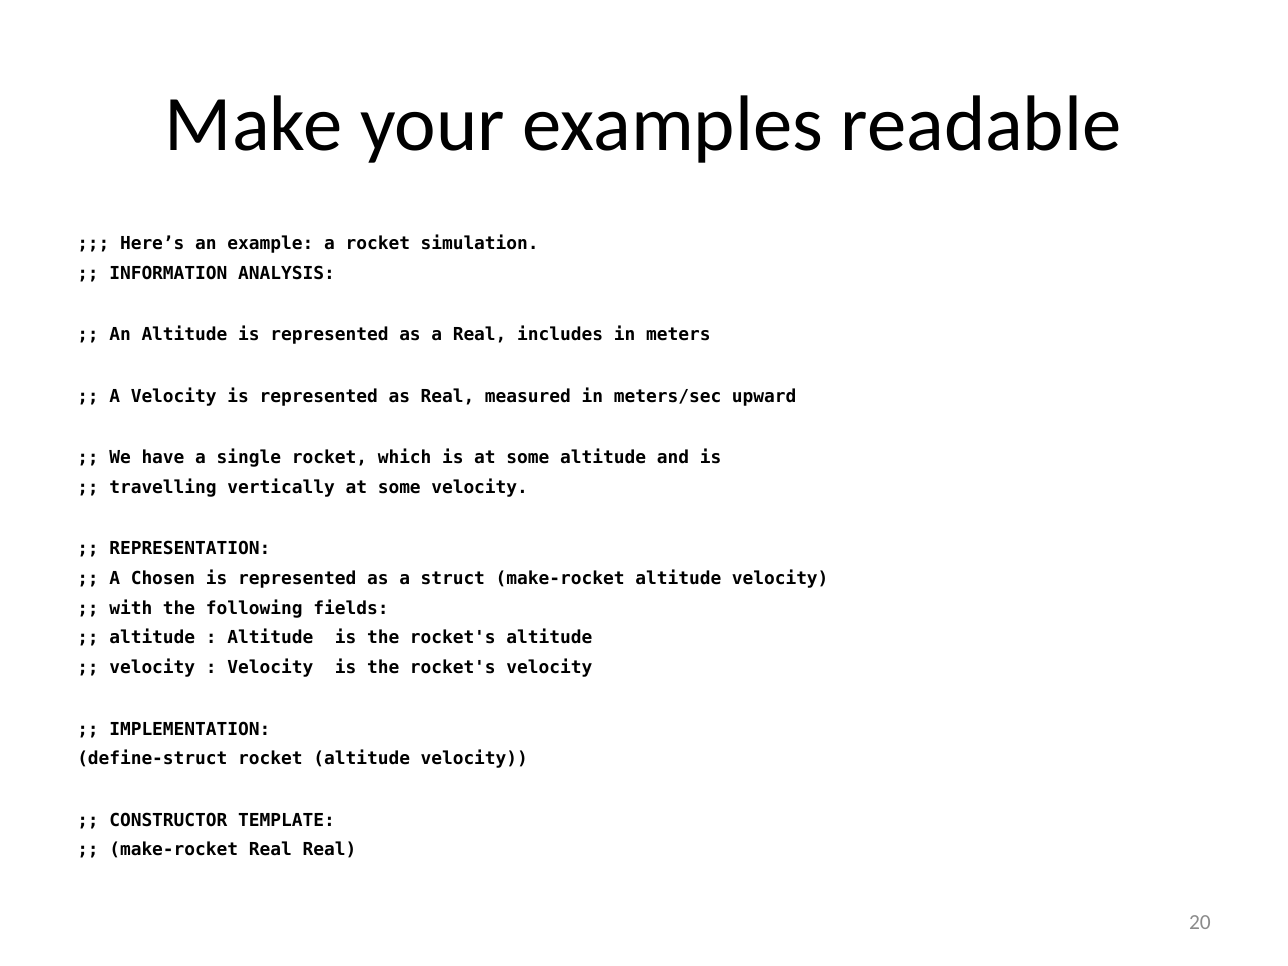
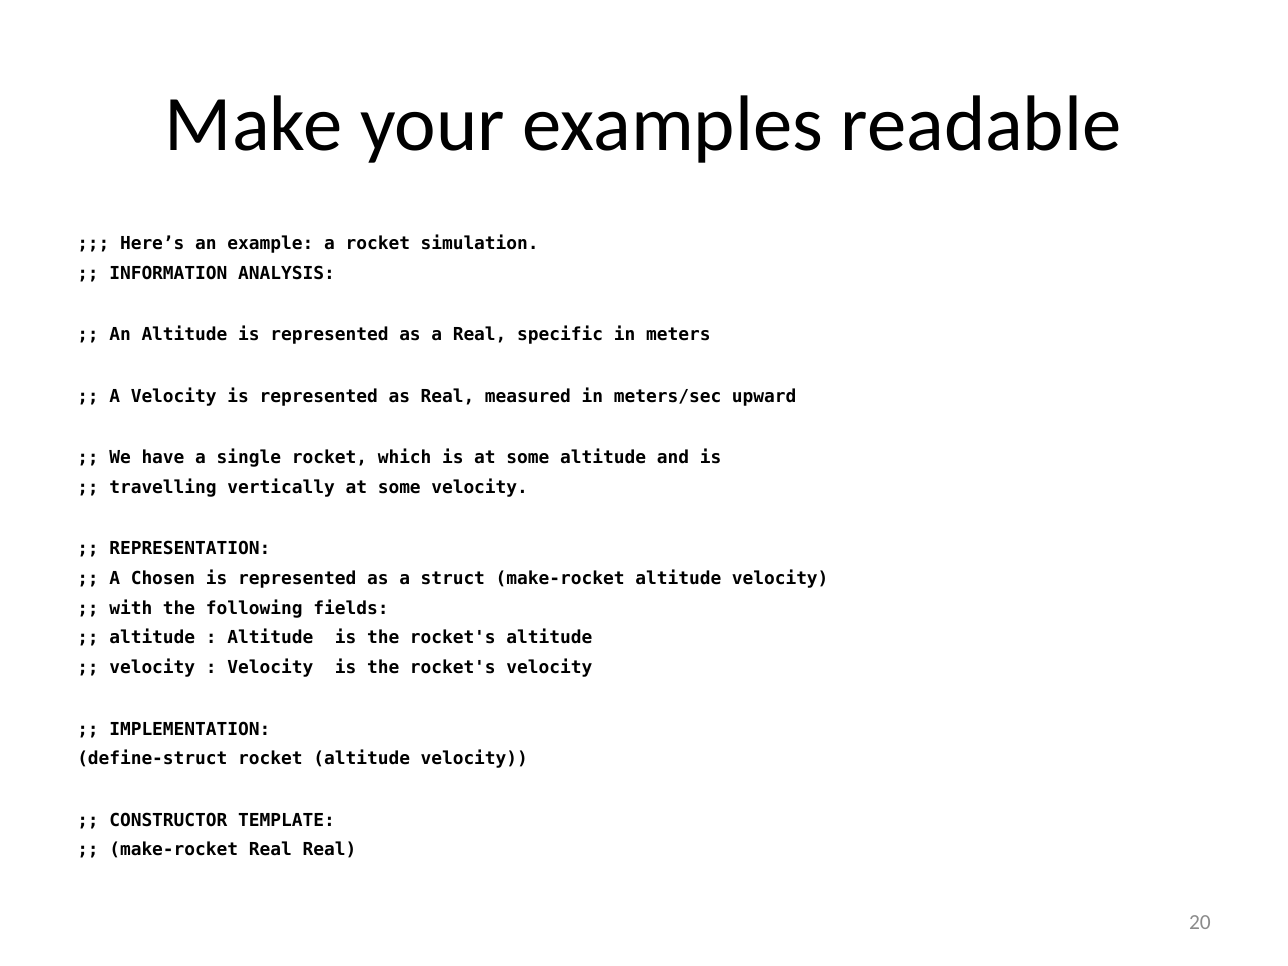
includes: includes -> specific
